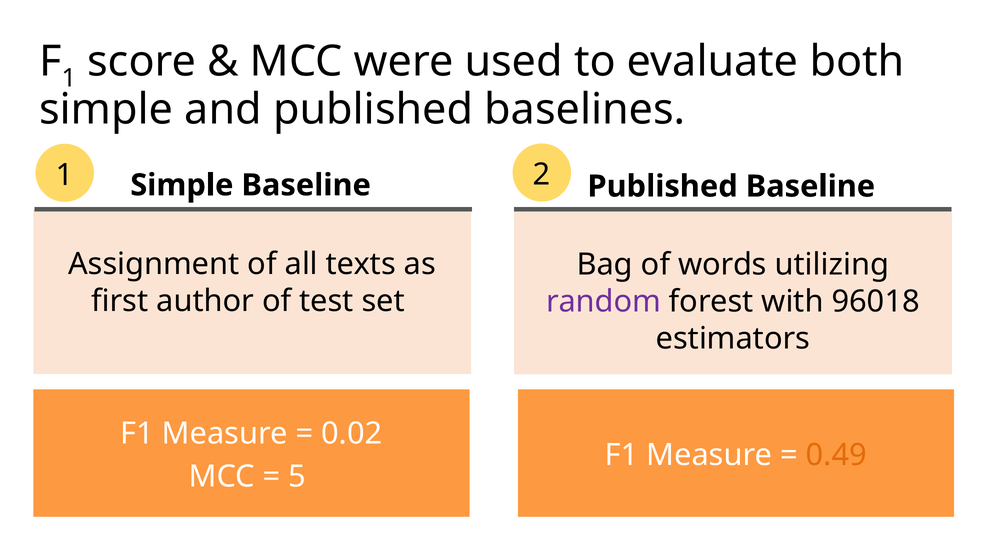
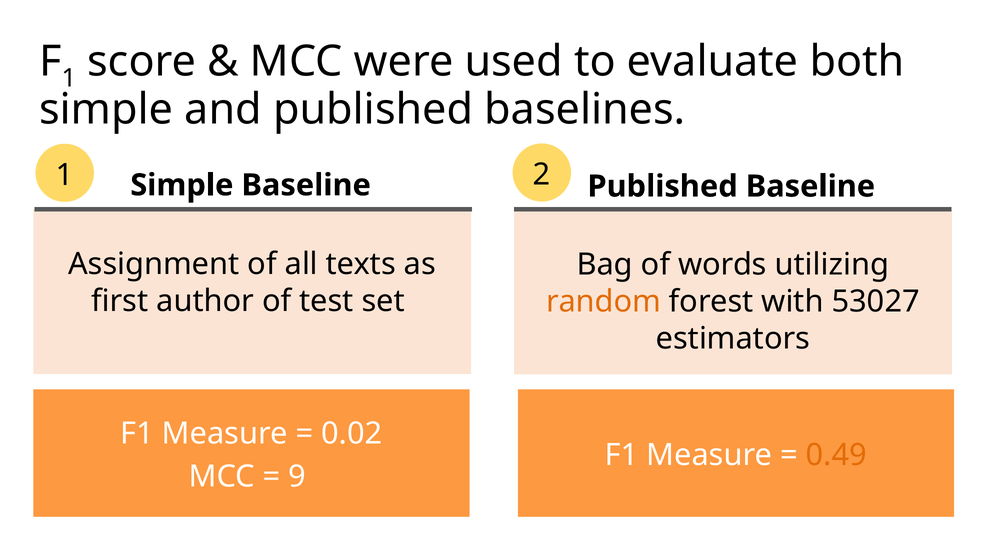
random colour: purple -> orange
96018: 96018 -> 53027
5: 5 -> 9
